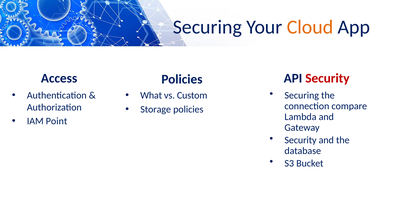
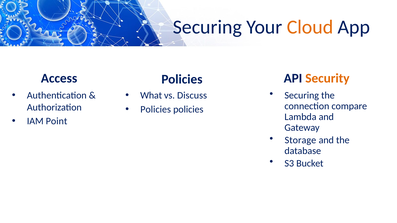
Security at (327, 78) colour: red -> orange
Custom: Custom -> Discuss
Storage at (156, 109): Storage -> Policies
Security at (300, 140): Security -> Storage
